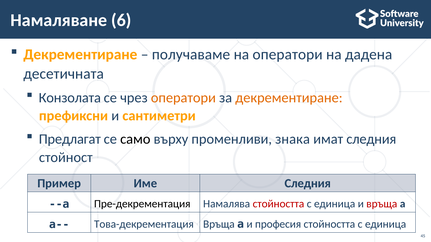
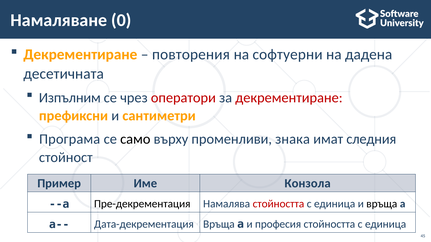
6: 6 -> 0
получаваме: получаваме -> повторения
на оператори: оператори -> софтуерни
Конзолата: Конзолата -> Изпълним
оператори at (183, 98) colour: orange -> red
декрементиране at (289, 98) colour: orange -> red
Предлагат: Предлагат -> Програма
Име Следния: Следния -> Конзола
връща at (382, 204) colour: red -> black
Това-декрементация: Това-декрементация -> Дата-декрементация
